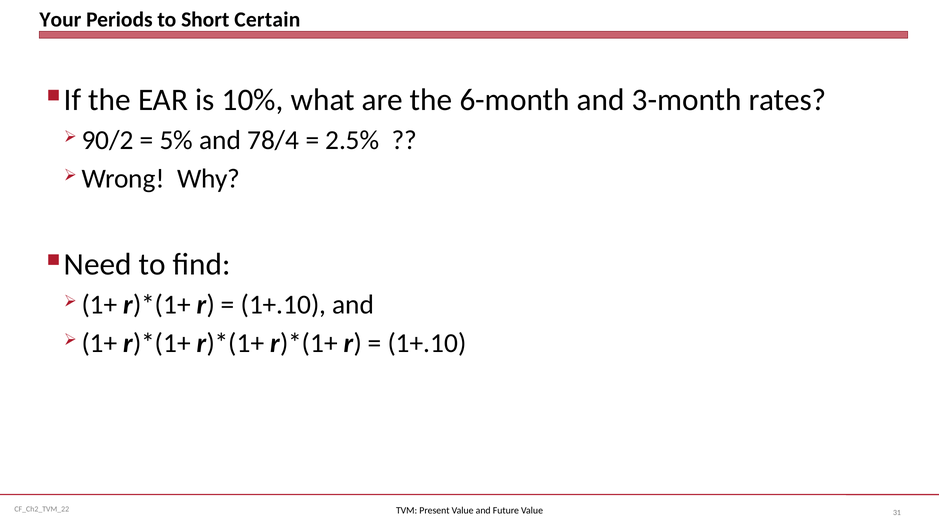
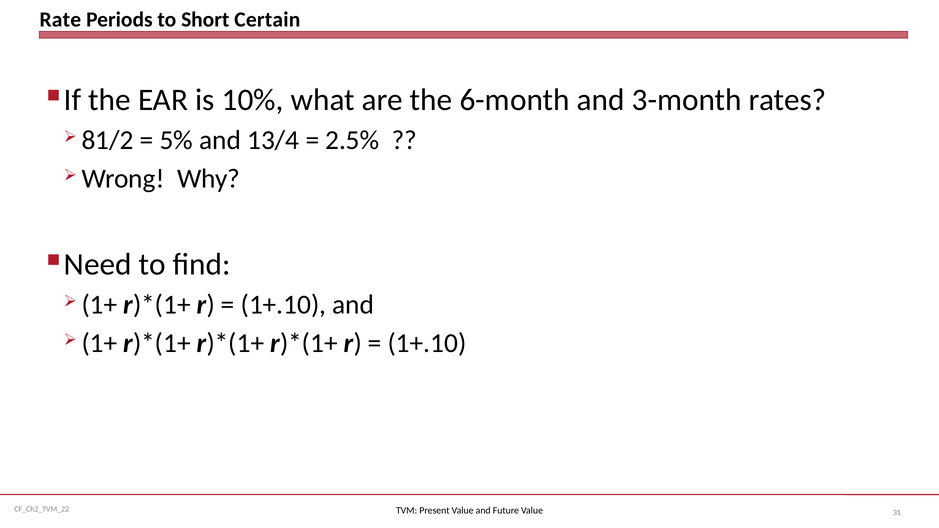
Your: Your -> Rate
90/2: 90/2 -> 81/2
78/4: 78/4 -> 13/4
